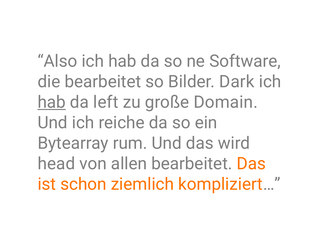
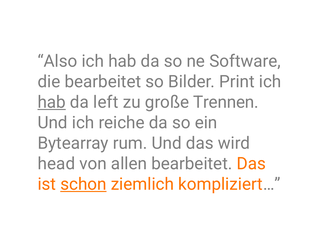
Dark: Dark -> Print
Domain: Domain -> Trennen
schon underline: none -> present
